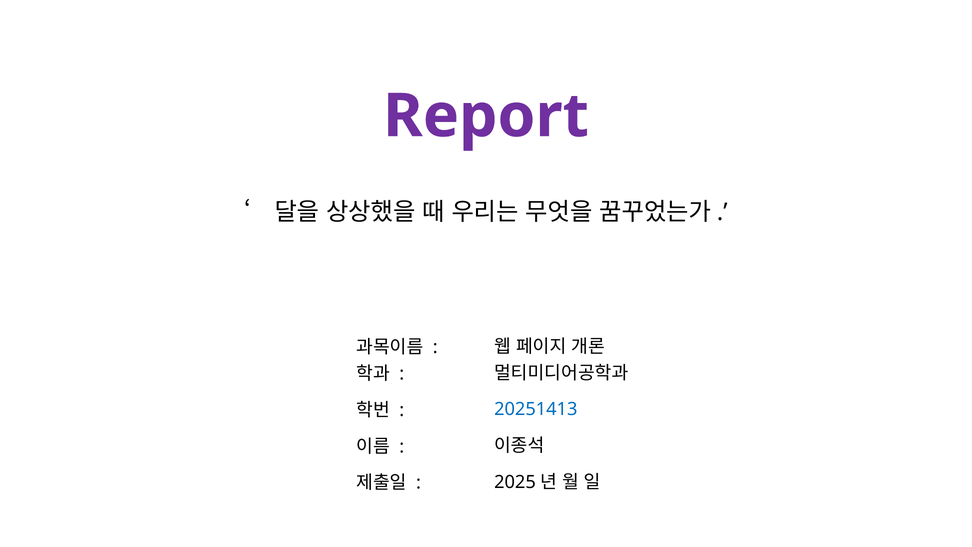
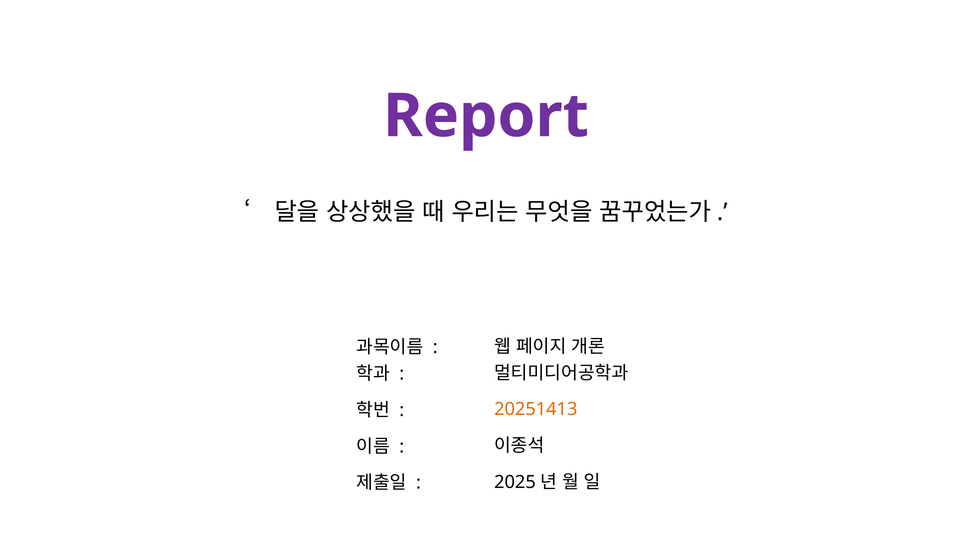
20251413 colour: blue -> orange
